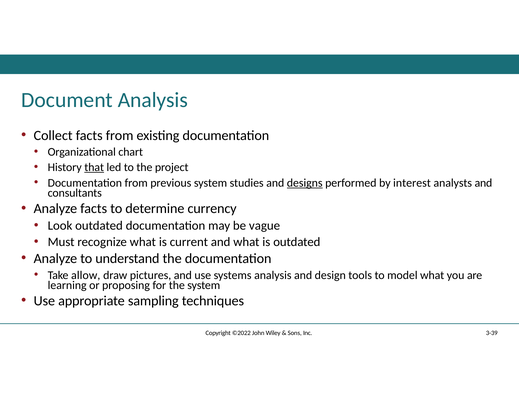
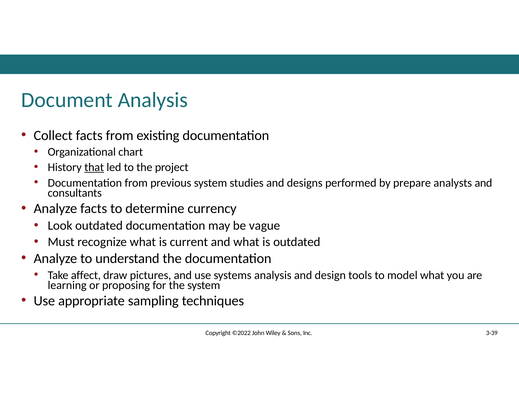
designs underline: present -> none
interest: interest -> prepare
allow: allow -> affect
